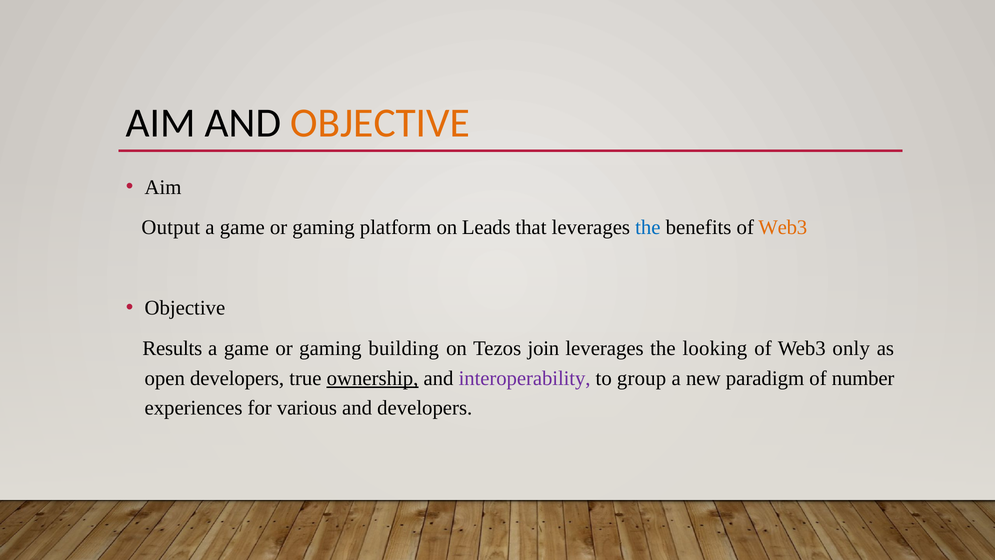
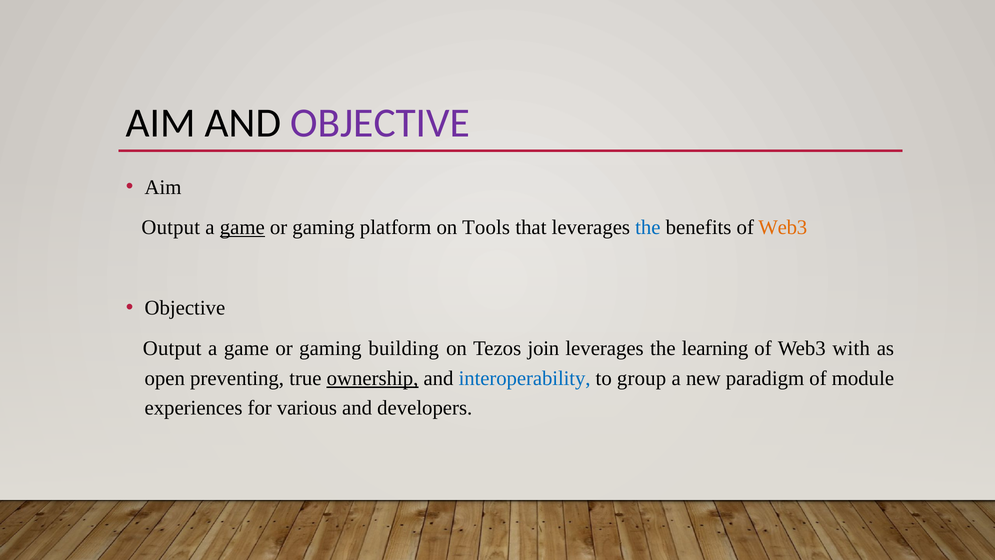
OBJECTIVE at (380, 123) colour: orange -> purple
game at (242, 227) underline: none -> present
Leads: Leads -> Tools
Results at (172, 348): Results -> Output
looking: looking -> learning
only: only -> with
open developers: developers -> preventing
interoperability colour: purple -> blue
number: number -> module
